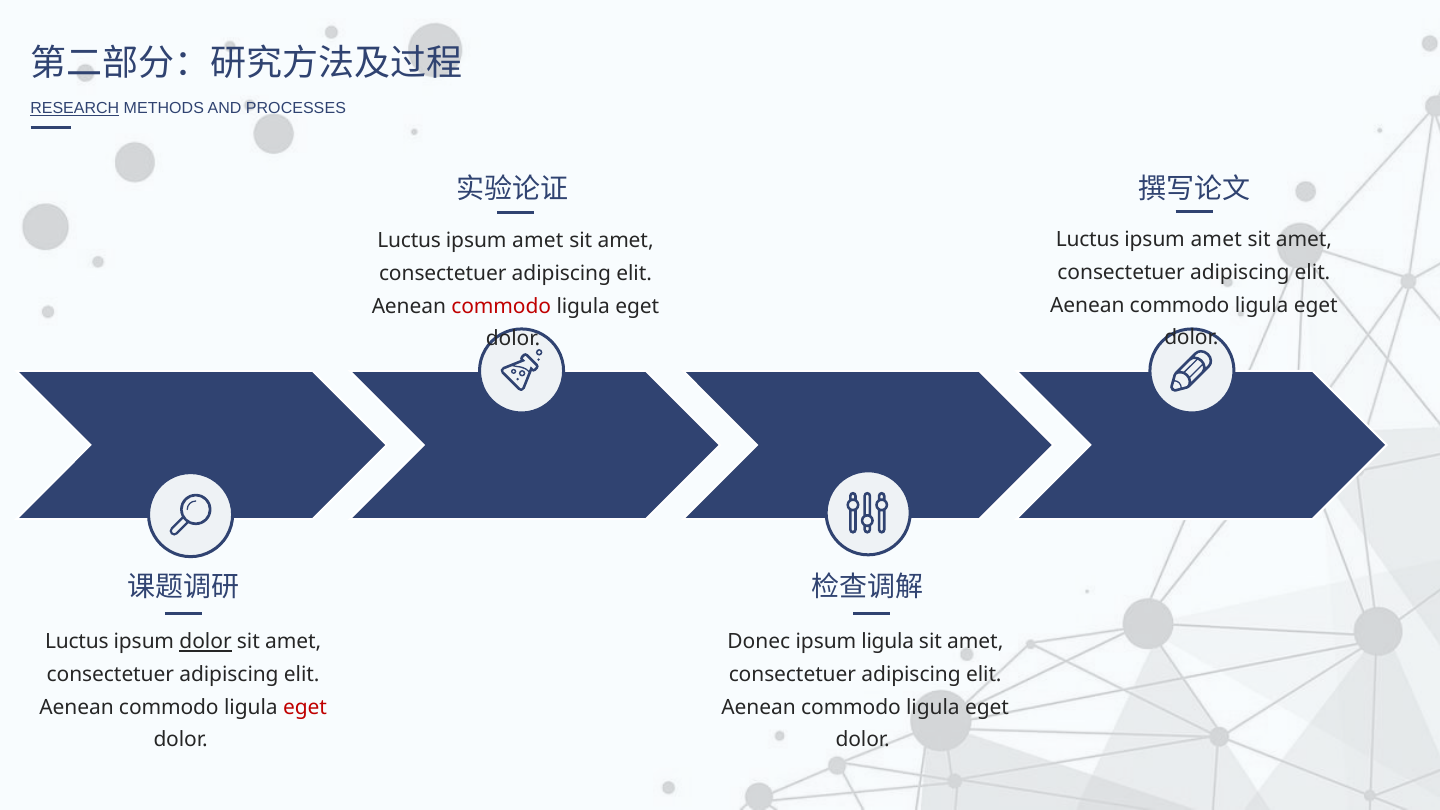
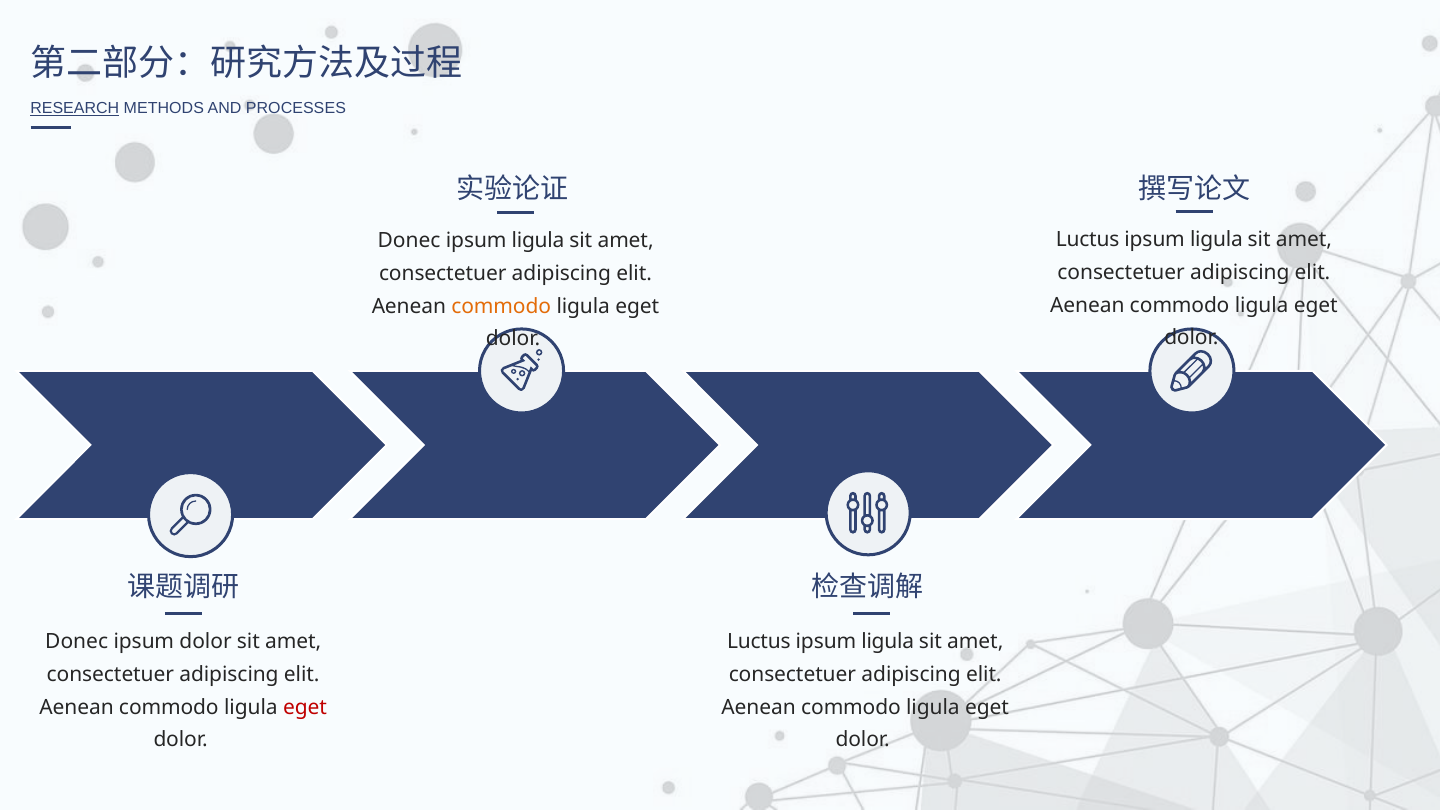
amet at (1216, 240): amet -> ligula
Luctus at (409, 241): Luctus -> Donec
amet at (538, 241): amet -> ligula
commodo at (501, 306) colour: red -> orange
Luctus at (77, 642): Luctus -> Donec
dolor at (206, 642) underline: present -> none
Donec at (759, 642): Donec -> Luctus
